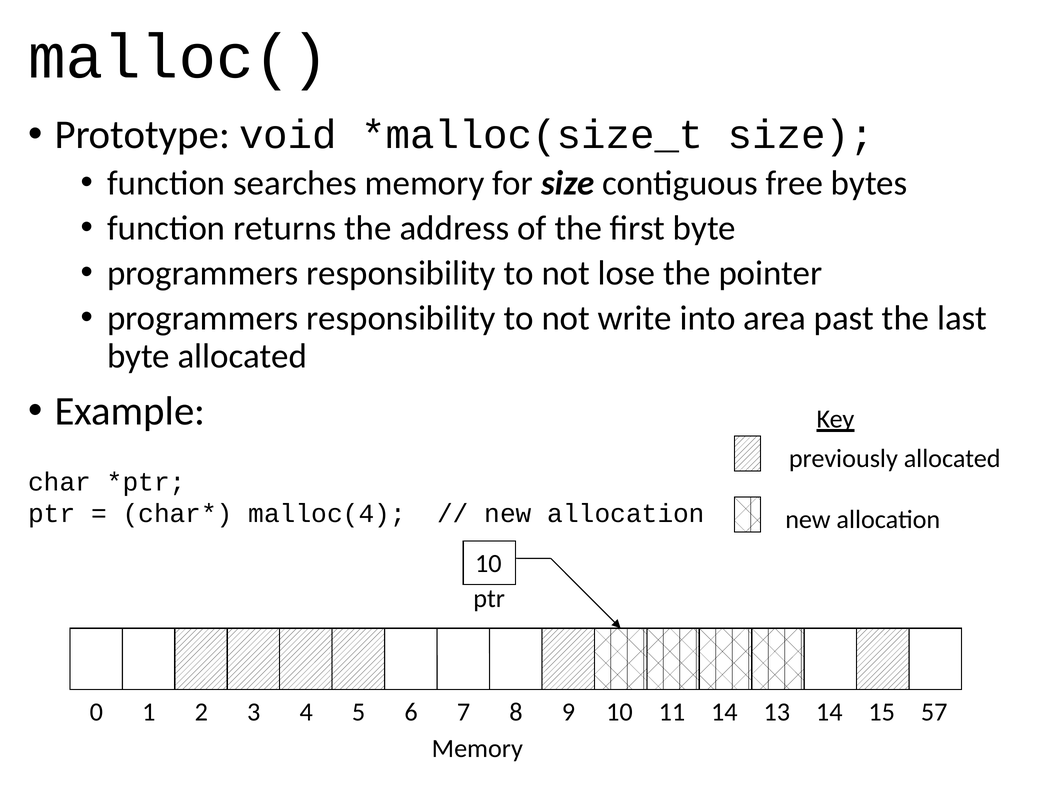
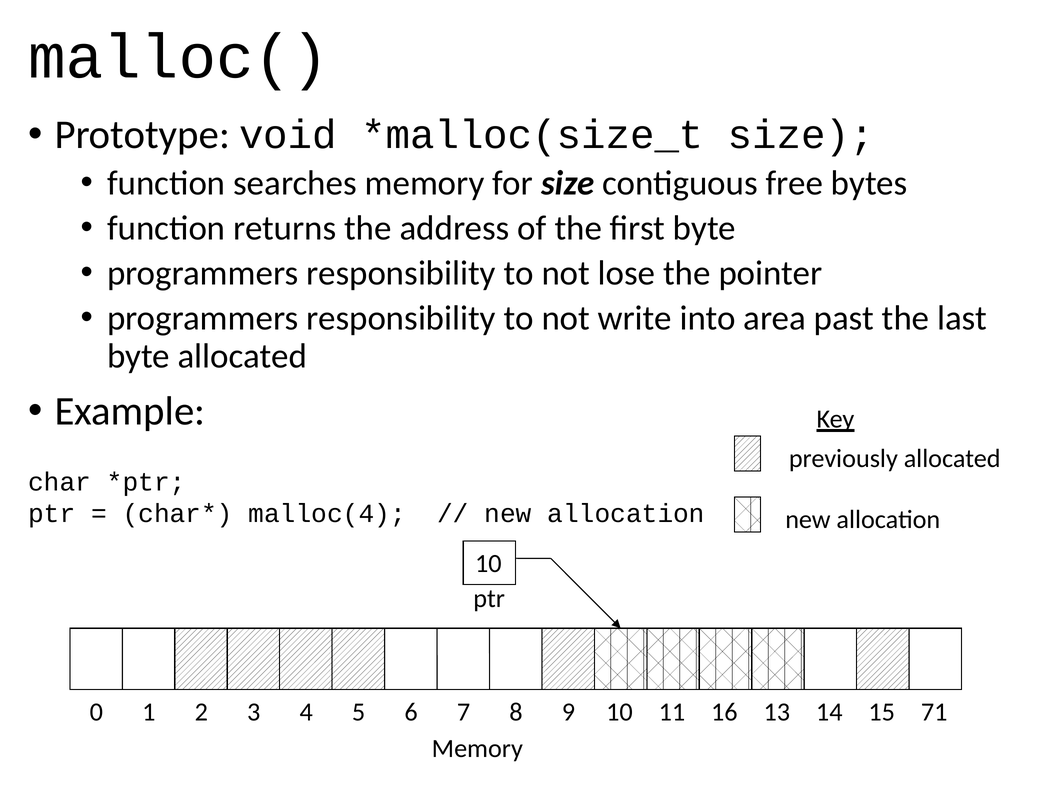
11 14: 14 -> 16
57: 57 -> 71
